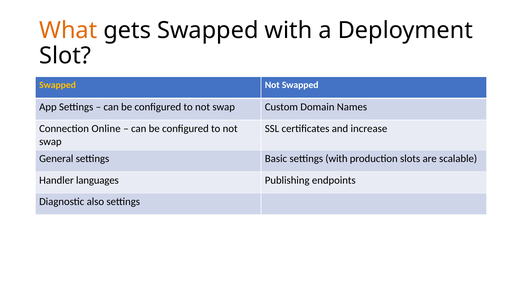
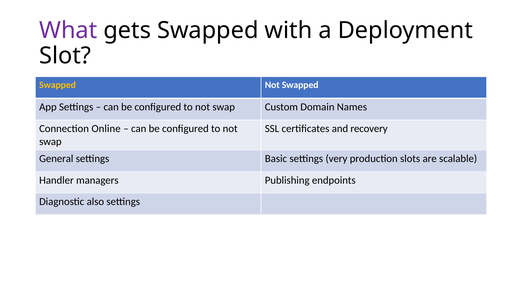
What colour: orange -> purple
increase: increase -> recovery
settings with: with -> very
languages: languages -> managers
